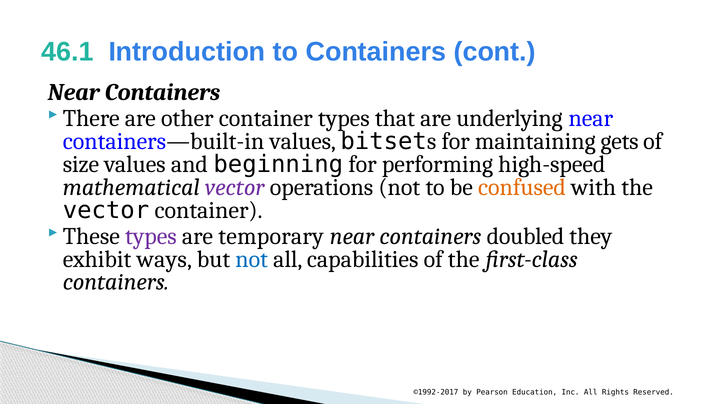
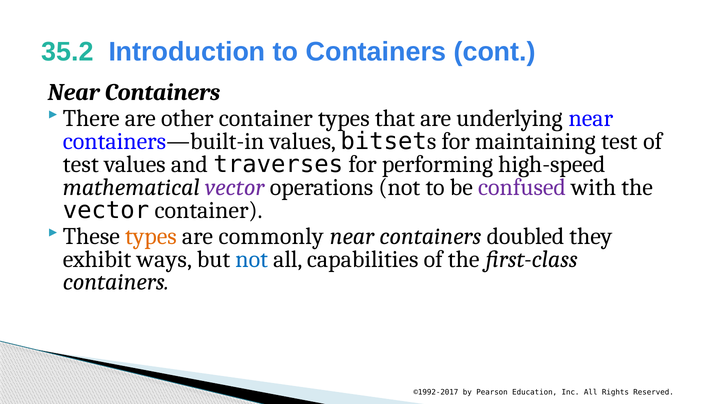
46.1: 46.1 -> 35.2
maintaining gets: gets -> test
size at (81, 164): size -> test
beginning: beginning -> traverses
confused colour: orange -> purple
types at (151, 236) colour: purple -> orange
temporary: temporary -> commonly
